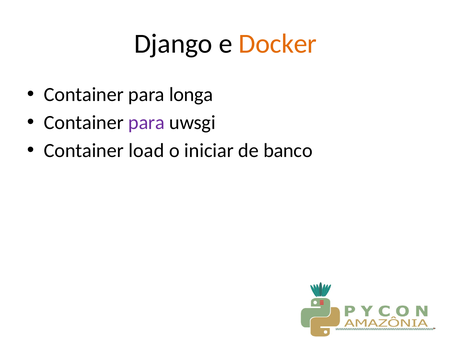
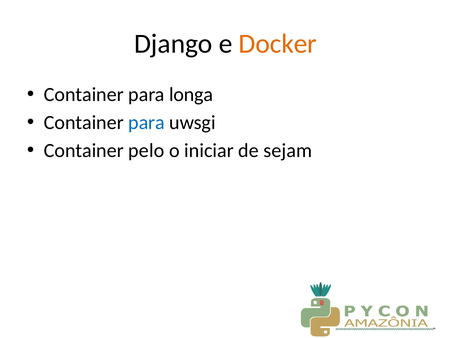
para at (146, 123) colour: purple -> blue
load: load -> pelo
banco: banco -> sejam
